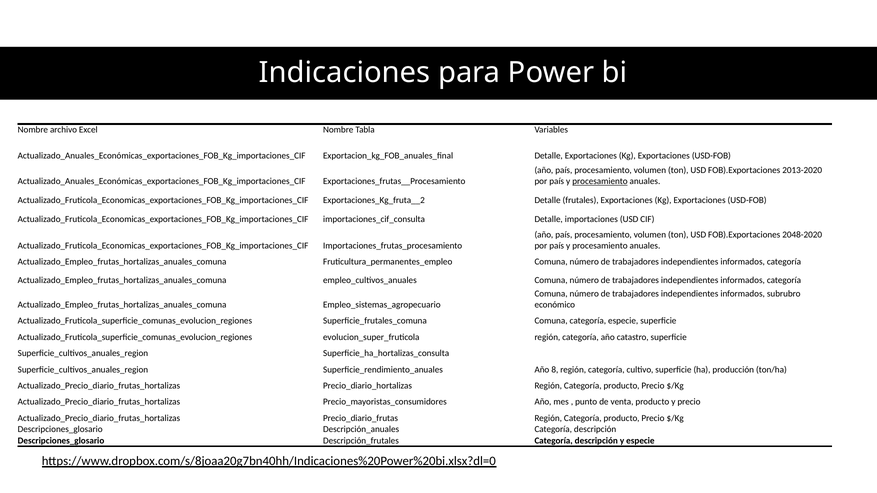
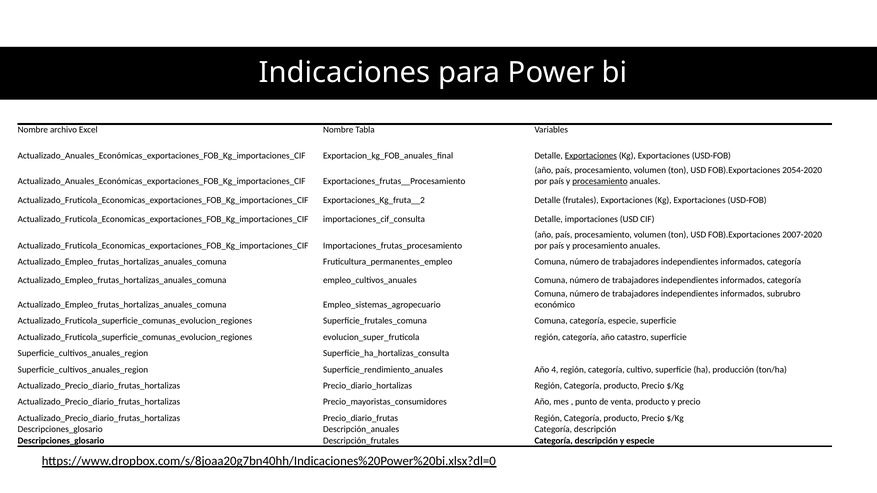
Exportaciones at (591, 156) underline: none -> present
2013-2020: 2013-2020 -> 2054-2020
2048-2020: 2048-2020 -> 2007-2020
8: 8 -> 4
